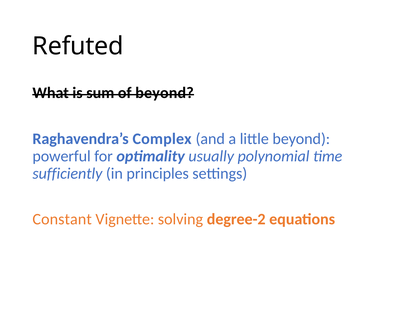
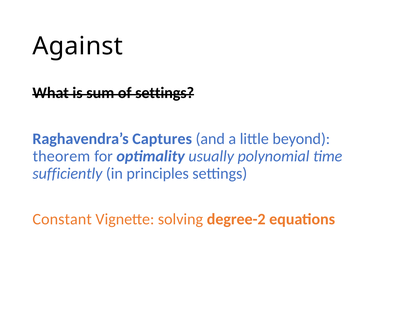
Refuted: Refuted -> Against
of beyond: beyond -> settings
Complex: Complex -> Captures
powerful: powerful -> theorem
